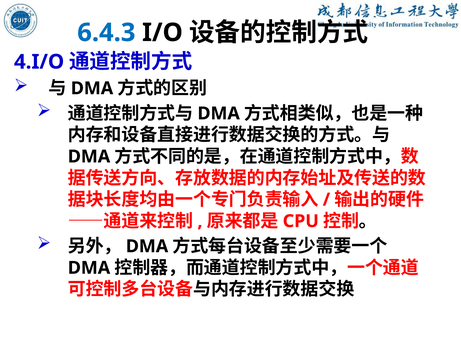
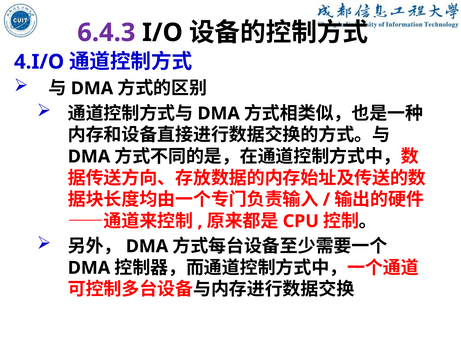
6.4.3 colour: blue -> purple
